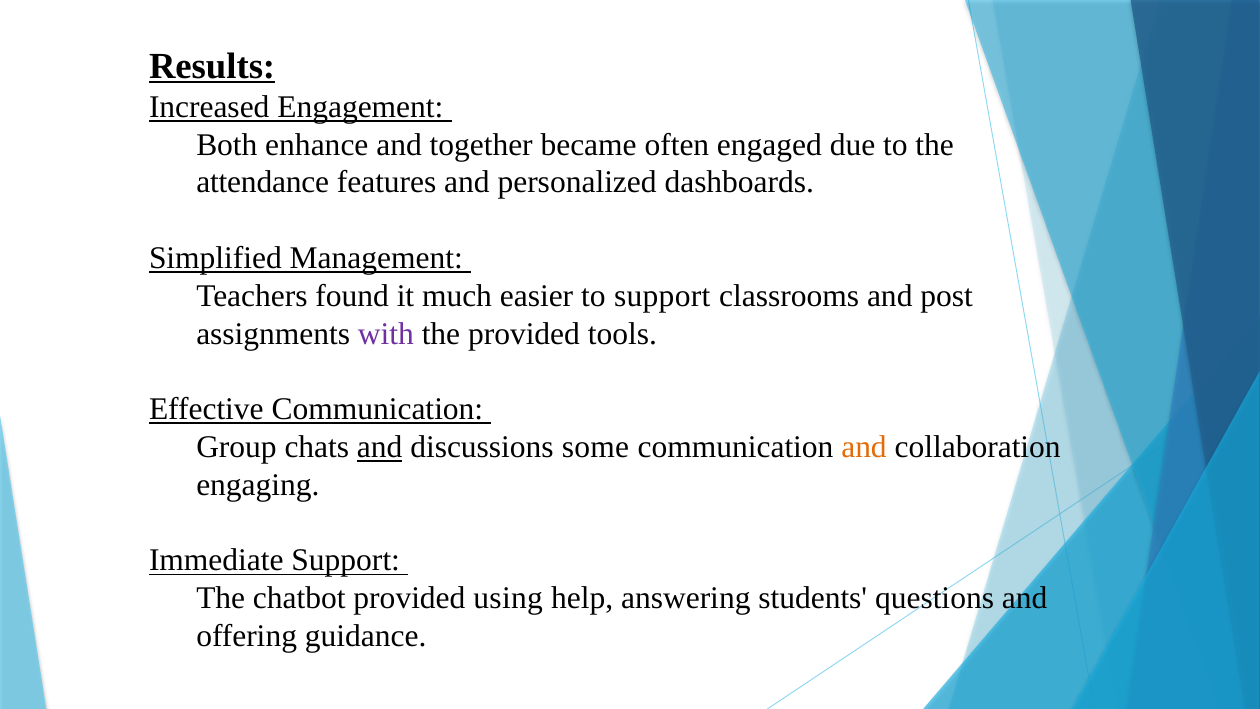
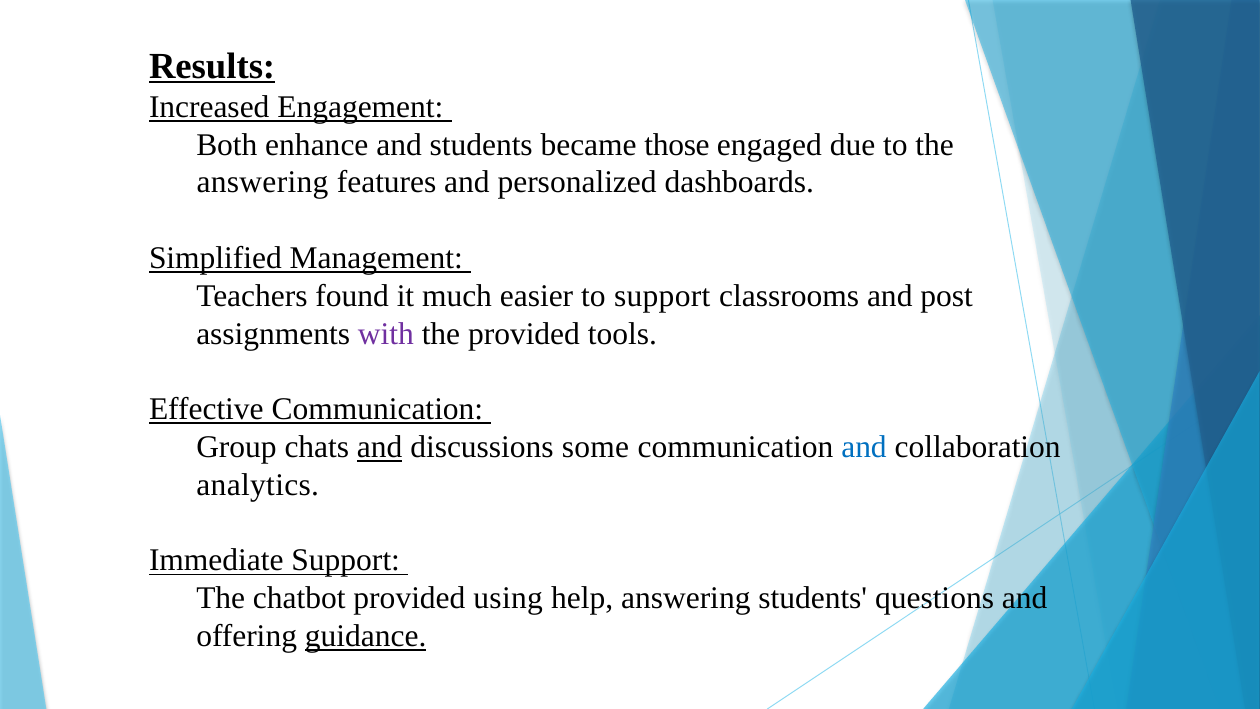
and together: together -> students
often: often -> those
attendance at (263, 182): attendance -> answering
and at (864, 447) colour: orange -> blue
engaging: engaging -> analytics
guidance underline: none -> present
